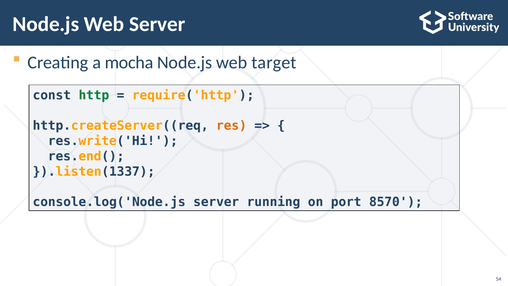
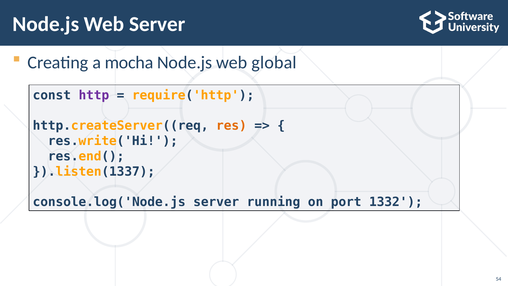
target: target -> global
http colour: green -> purple
8570: 8570 -> 1332
